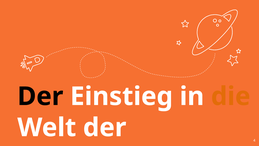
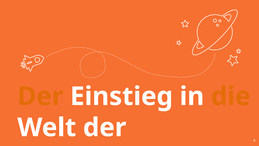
Der at (40, 96) colour: black -> orange
